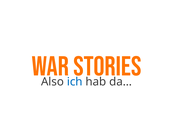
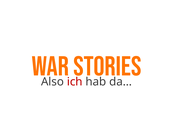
ich colour: blue -> red
